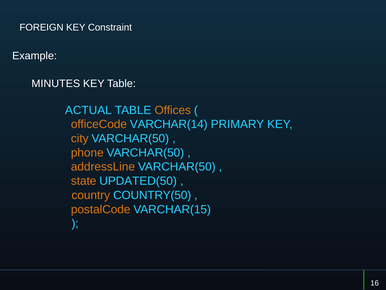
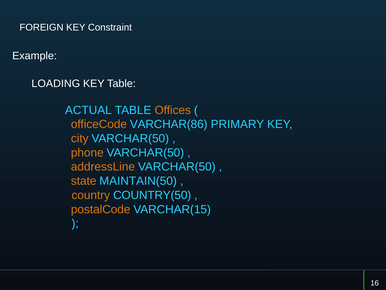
MINUTES: MINUTES -> LOADING
VARCHAR(14: VARCHAR(14 -> VARCHAR(86
UPDATED(50: UPDATED(50 -> MAINTAIN(50
